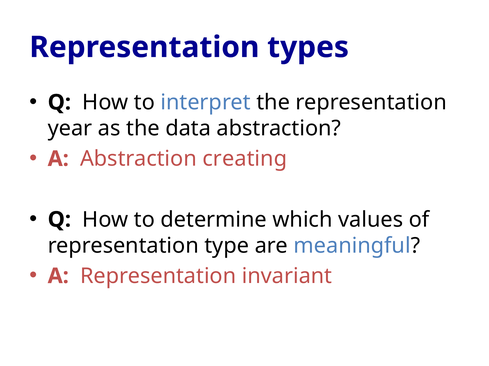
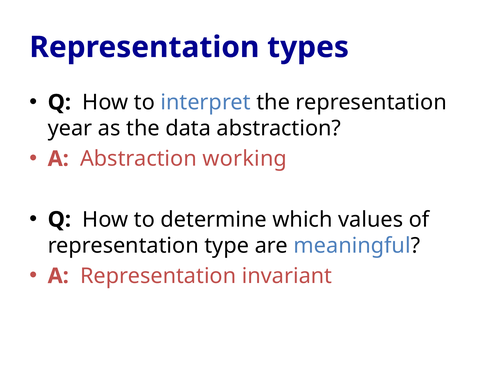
creating: creating -> working
